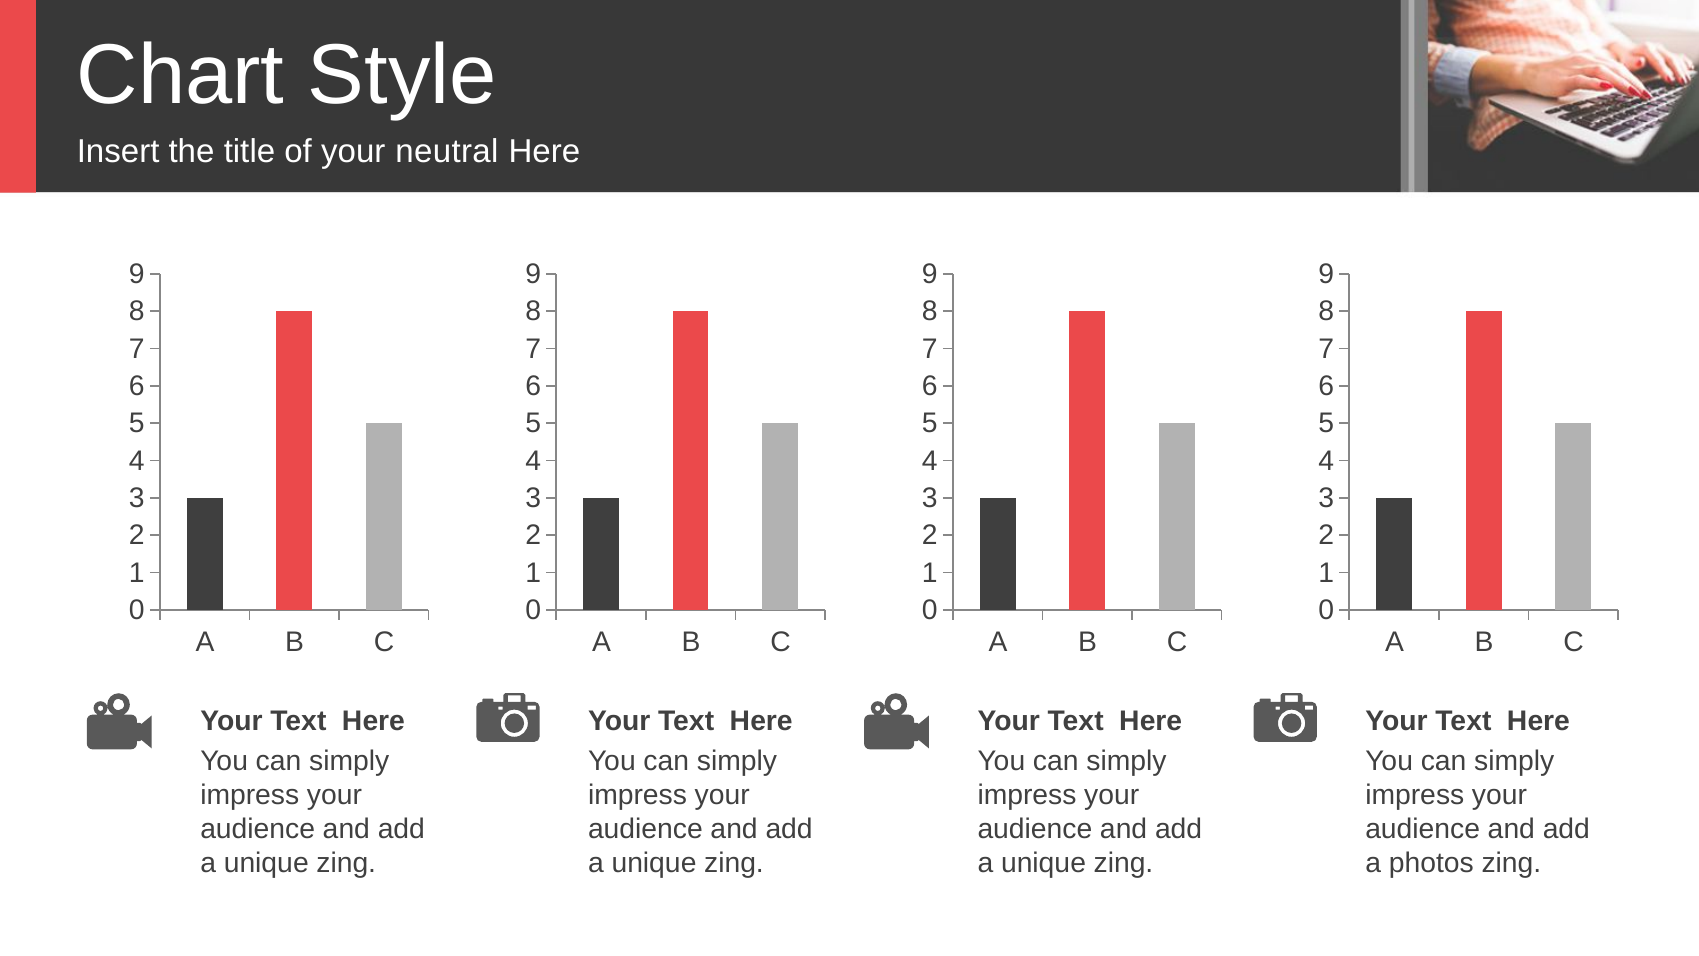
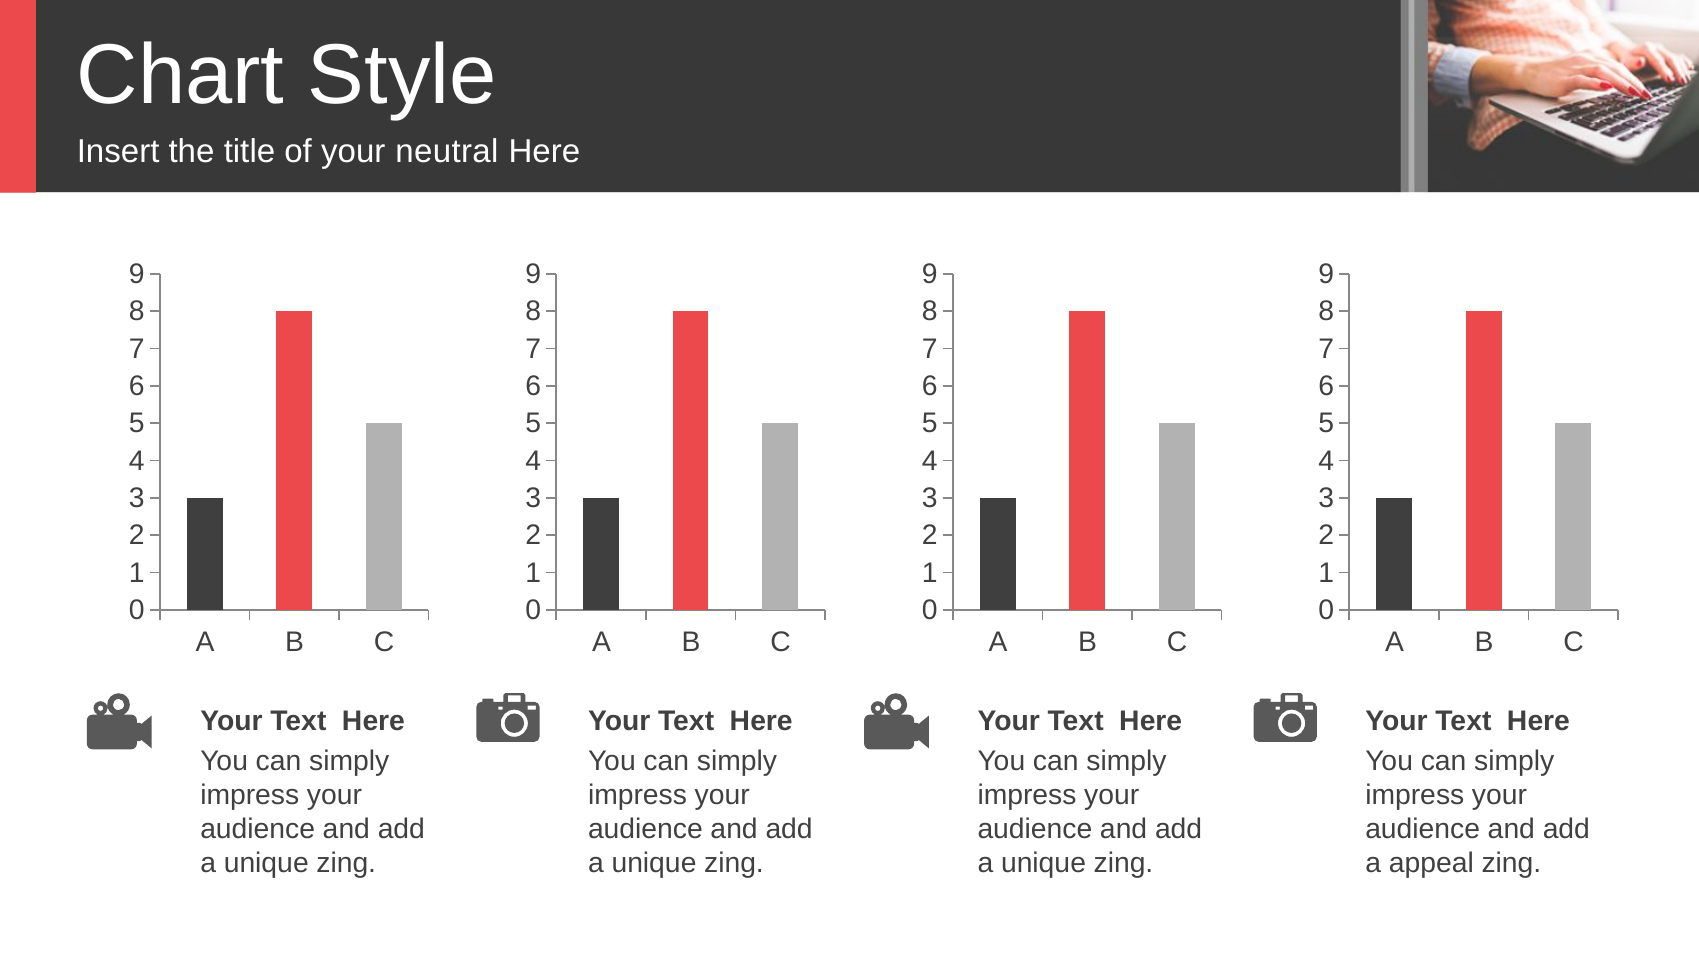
photos: photos -> appeal
